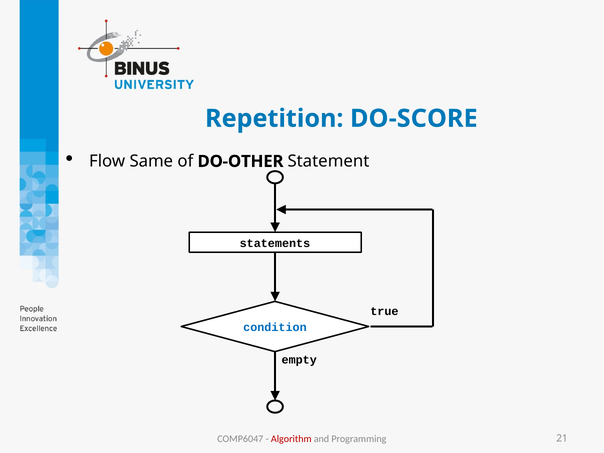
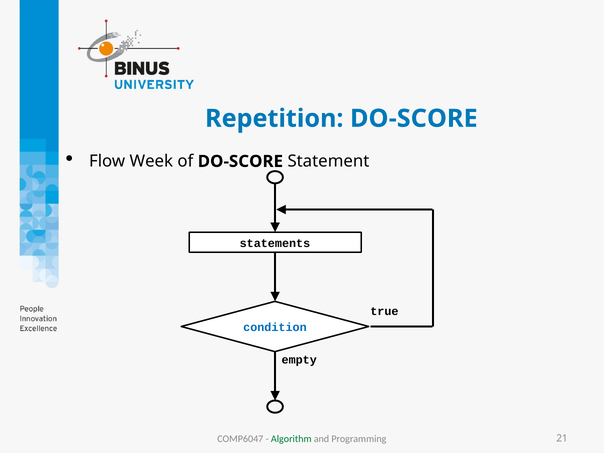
Same: Same -> Week
of DO-OTHER: DO-OTHER -> DO-SCORE
Algorithm colour: red -> green
